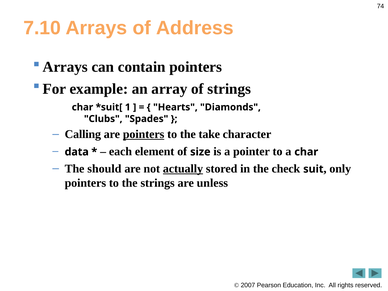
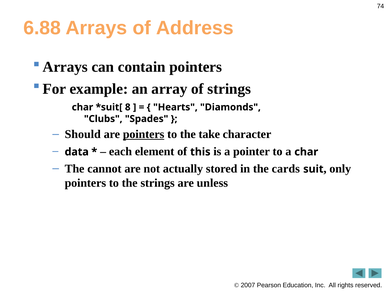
7.10: 7.10 -> 6.88
1: 1 -> 8
Calling: Calling -> Should
size: size -> this
should: should -> cannot
actually underline: present -> none
check: check -> cards
